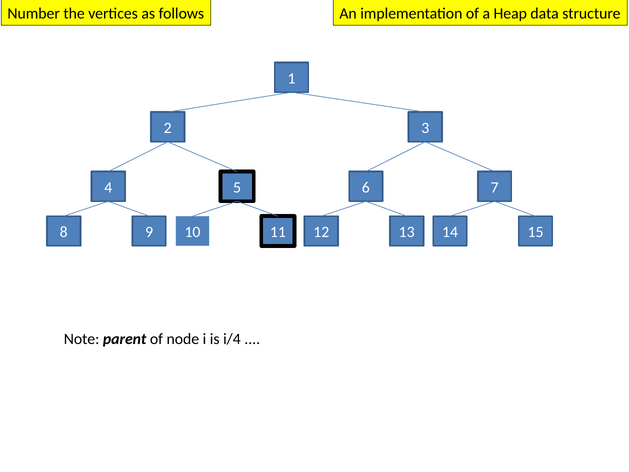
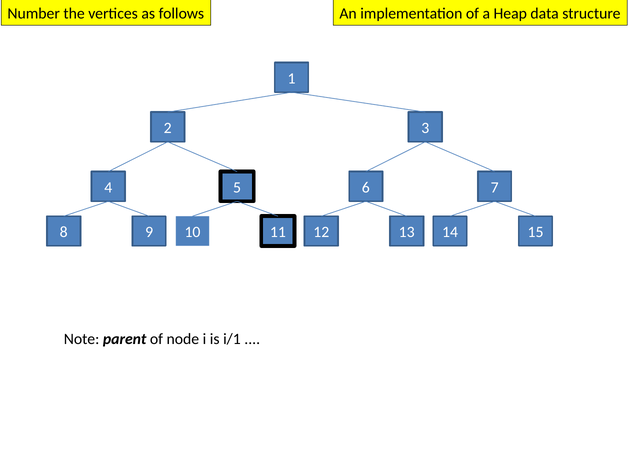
i/4: i/4 -> i/1
